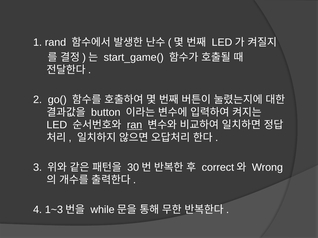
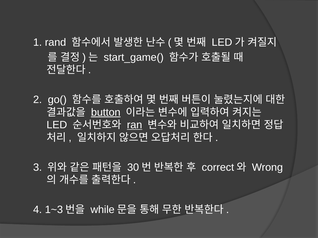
button underline: none -> present
